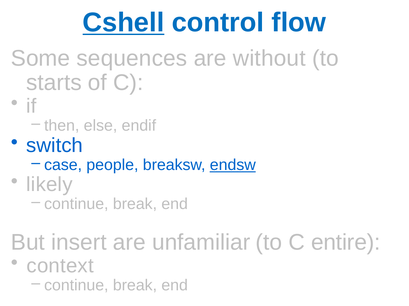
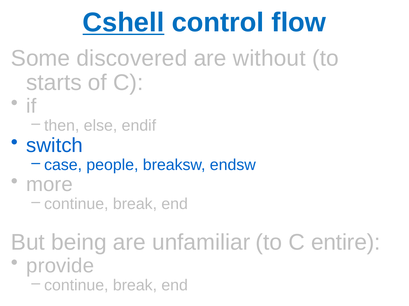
sequences: sequences -> discovered
endsw underline: present -> none
likely: likely -> more
insert: insert -> being
context: context -> provide
